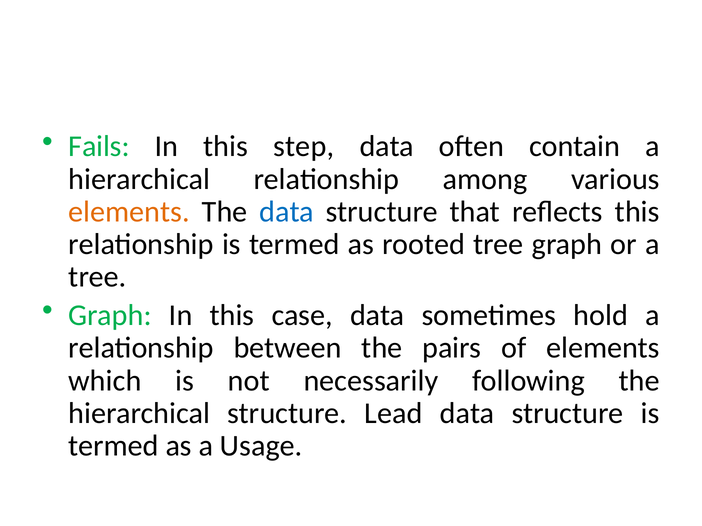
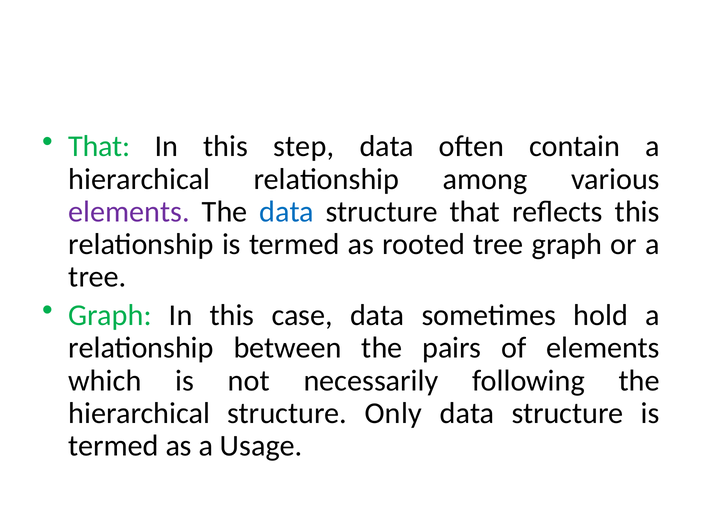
Fails at (99, 147): Fails -> That
elements at (129, 212) colour: orange -> purple
Lead: Lead -> Only
